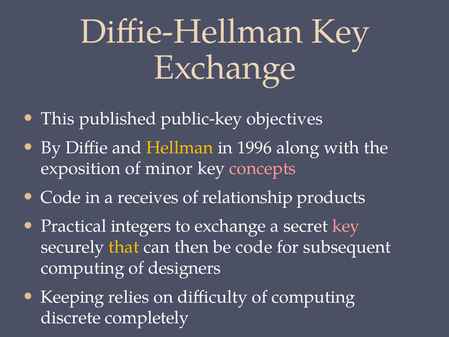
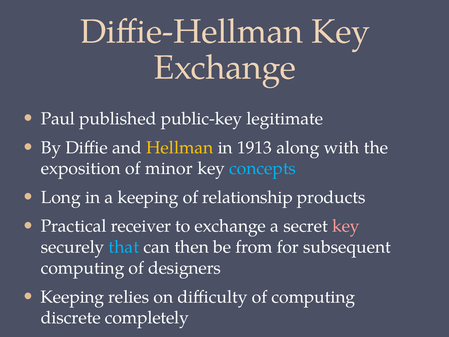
This: This -> Paul
objectives: objectives -> legitimate
1996: 1996 -> 1913
concepts colour: pink -> light blue
Code at (61, 197): Code -> Long
a receives: receives -> keeping
integers: integers -> receiver
that colour: yellow -> light blue
be code: code -> from
